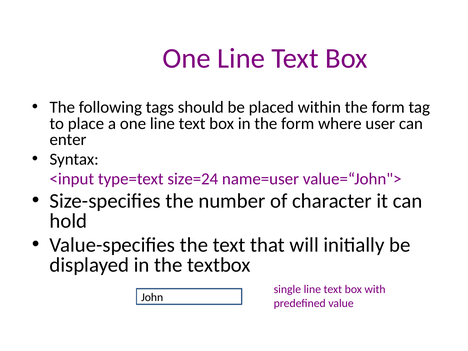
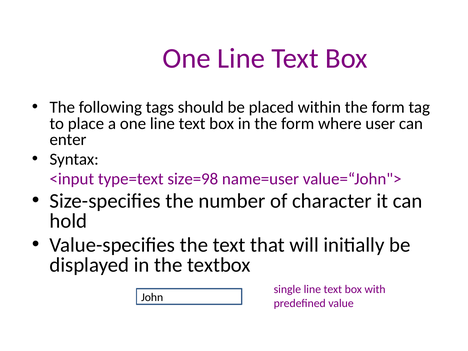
size=24: size=24 -> size=98
